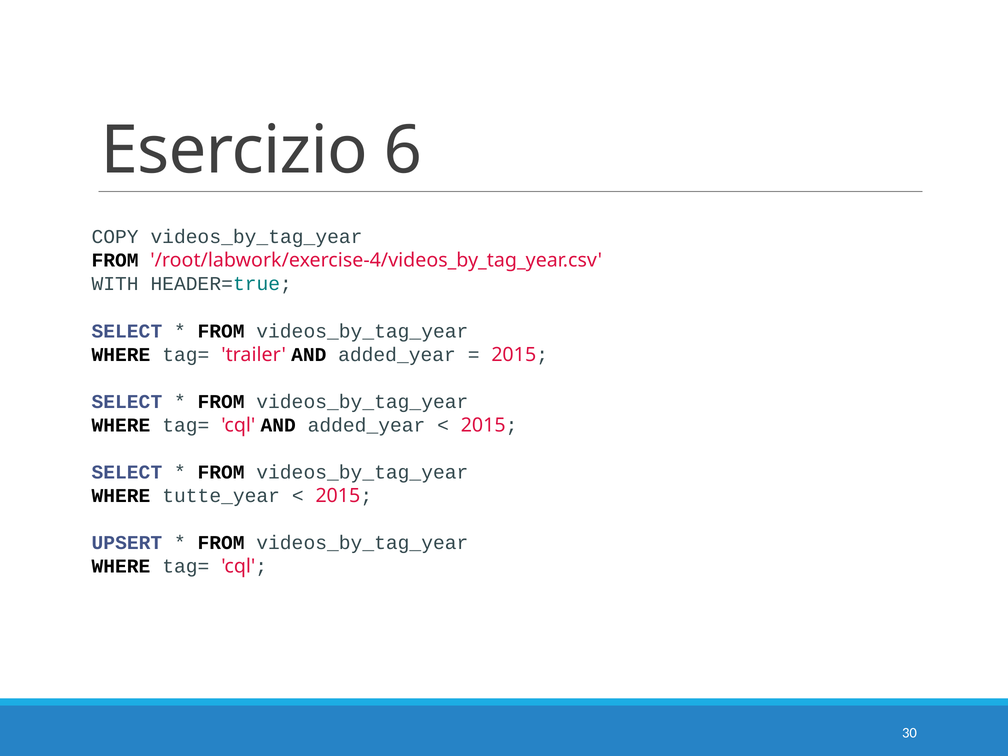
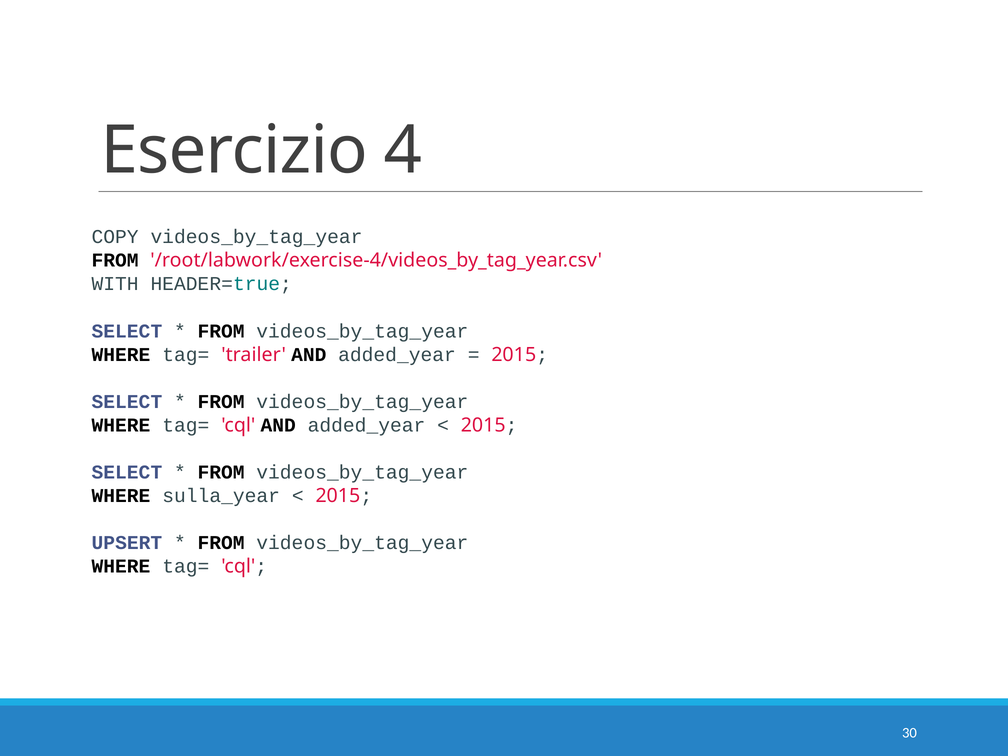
6: 6 -> 4
tutte_year: tutte_year -> sulla_year
